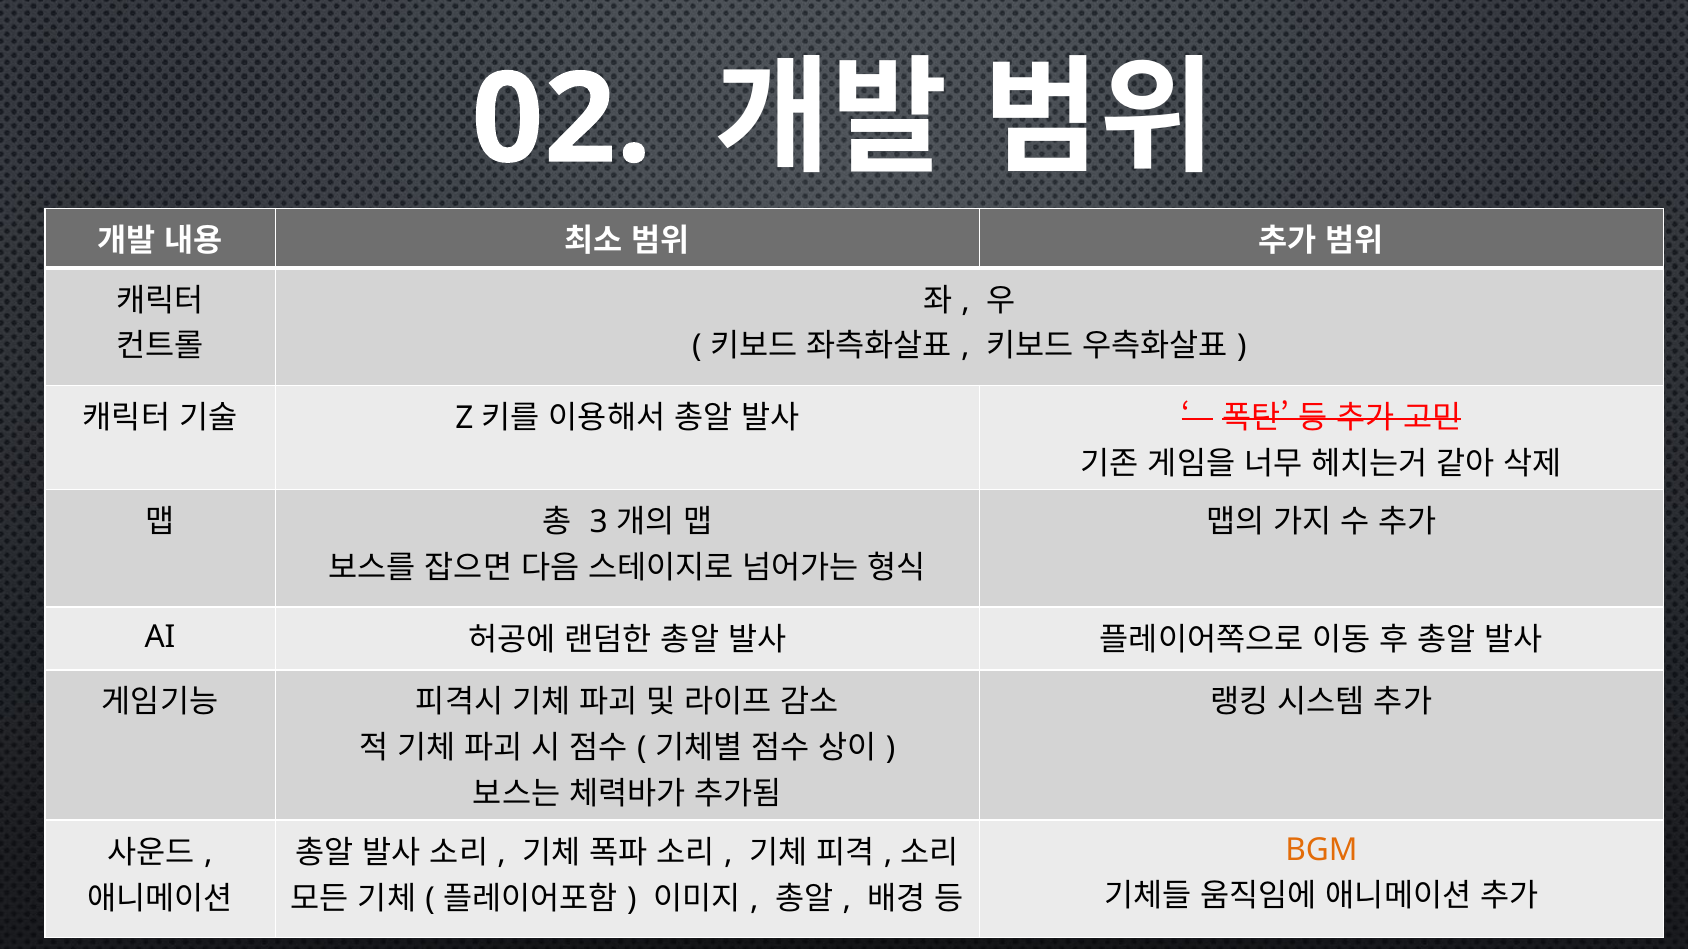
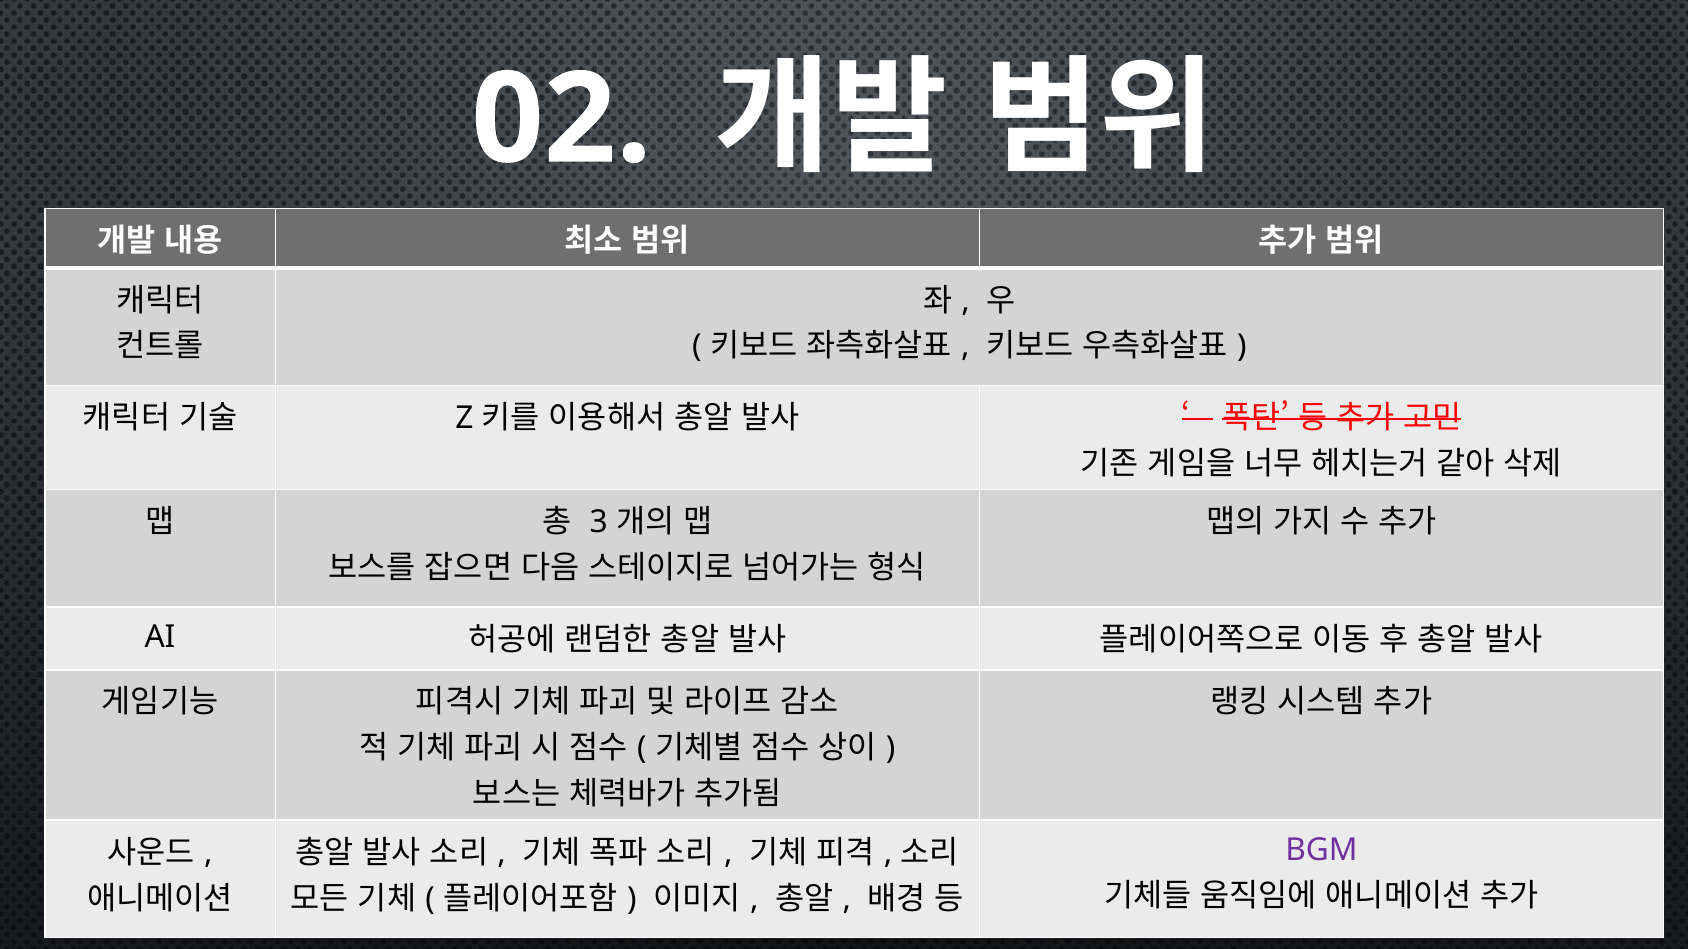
BGM colour: orange -> purple
